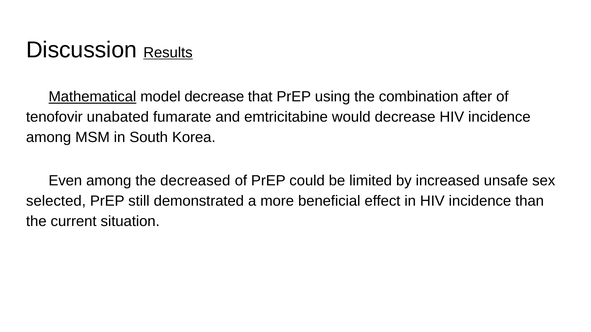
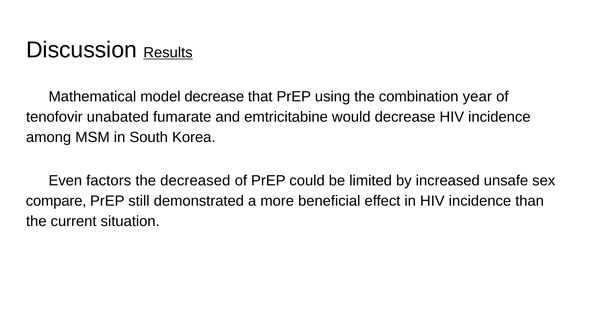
Mathematical underline: present -> none
after: after -> year
Even among: among -> factors
selected: selected -> compare
